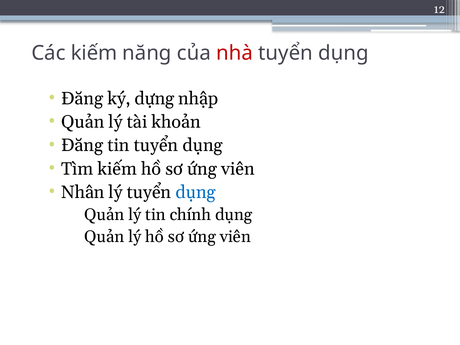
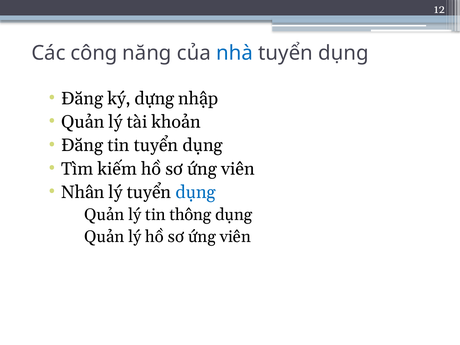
Các kiếm: kiếm -> công
nhà colour: red -> blue
chính: chính -> thông
